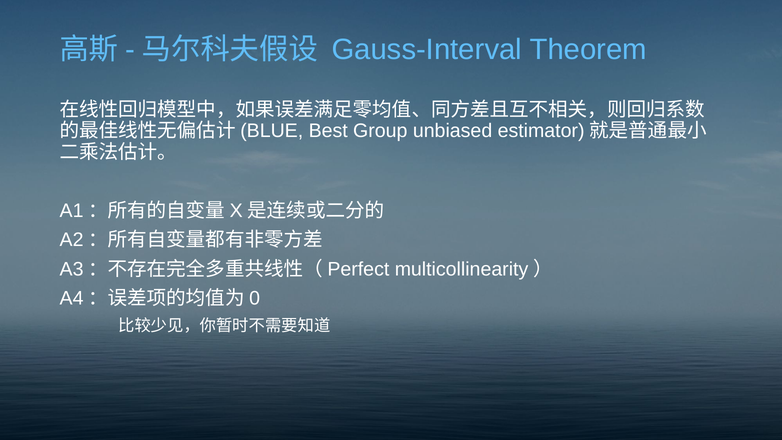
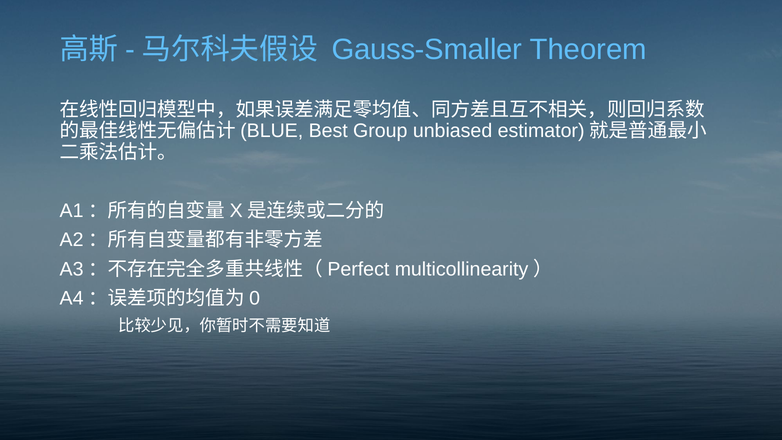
Gauss-Interval: Gauss-Interval -> Gauss-Smaller
